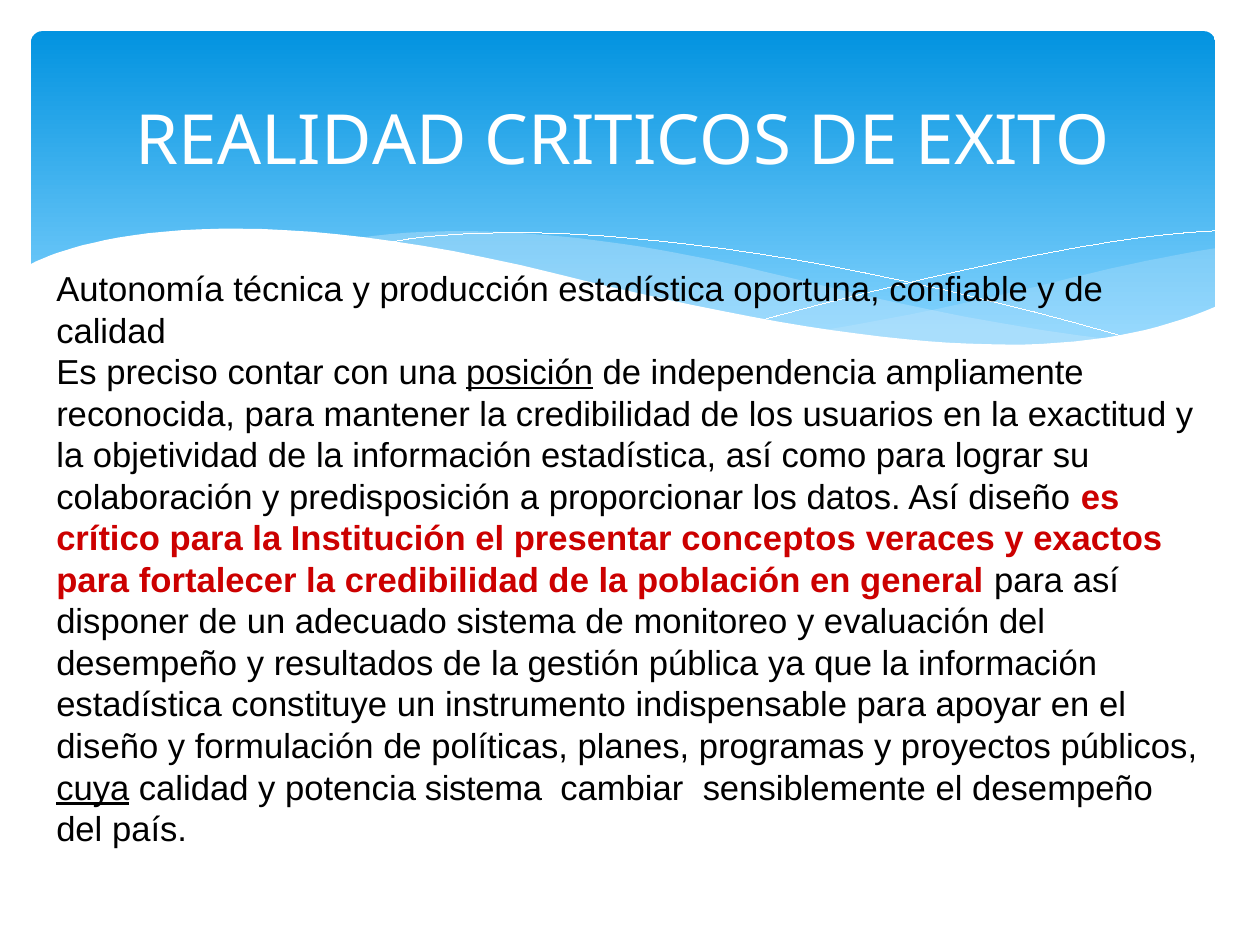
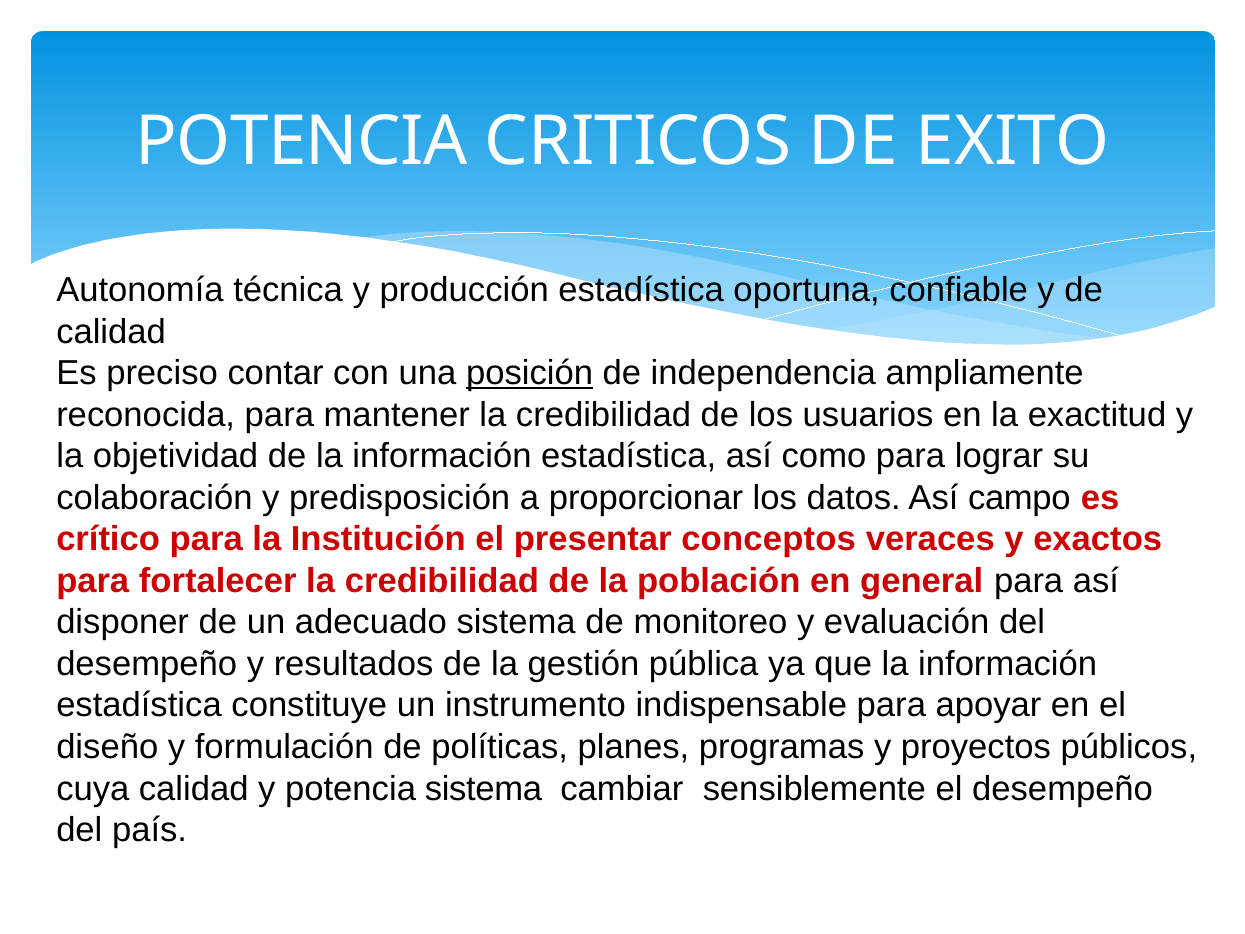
REALIDAD at (301, 141): REALIDAD -> POTENCIA
Así diseño: diseño -> campo
cuya underline: present -> none
